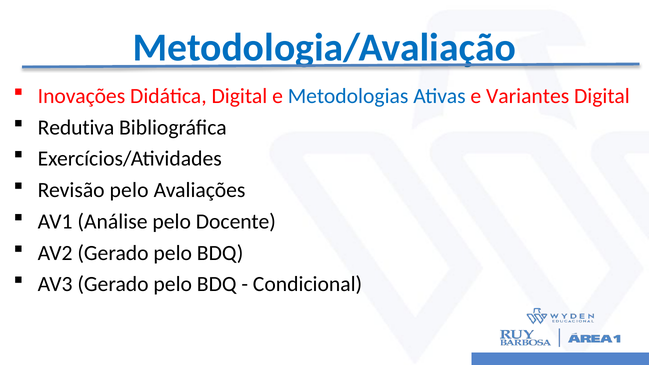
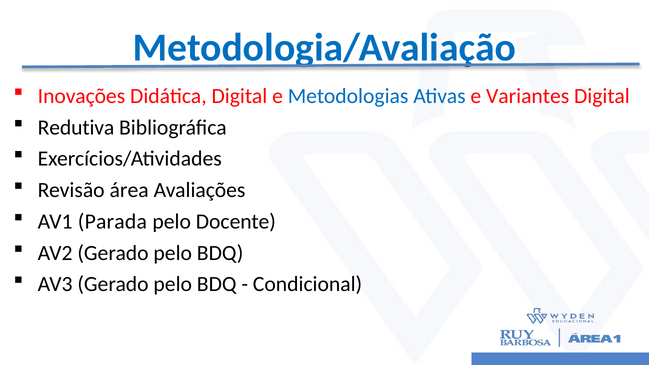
Revisão pelo: pelo -> área
Análise: Análise -> Parada
